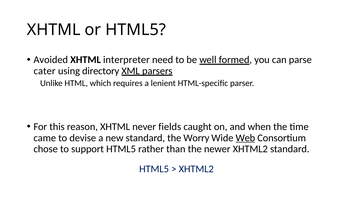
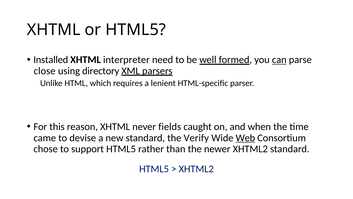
Avoided: Avoided -> Installed
can underline: none -> present
cater: cater -> close
Worry: Worry -> Verify
